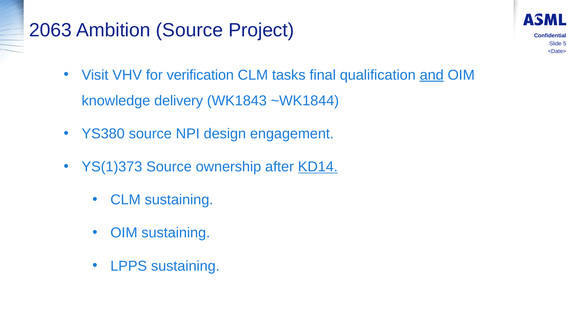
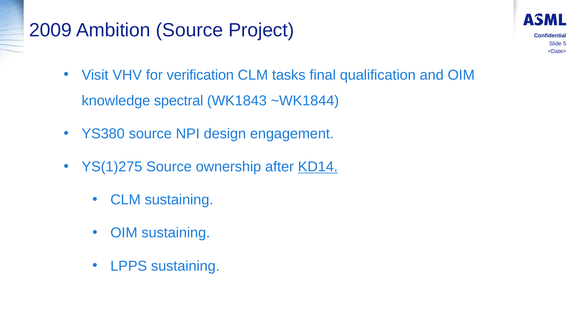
2063: 2063 -> 2009
and underline: present -> none
delivery: delivery -> spectral
YS(1)373: YS(1)373 -> YS(1)275
